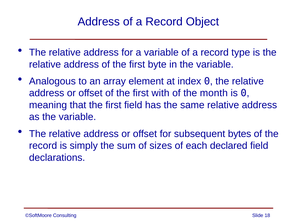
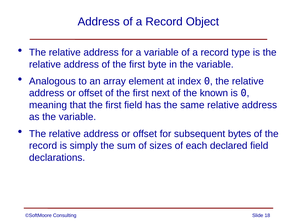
with: with -> next
month: month -> known
